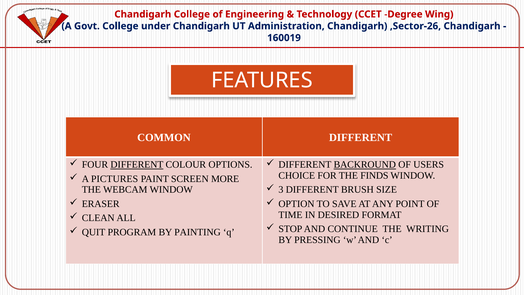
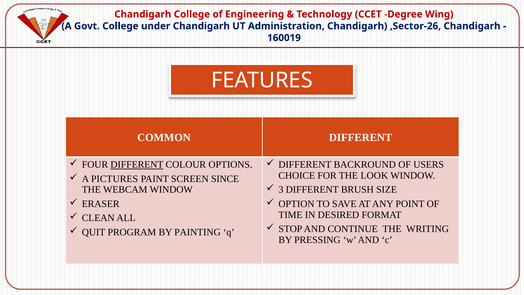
BACKROUND underline: present -> none
FINDS: FINDS -> LOOK
MORE: MORE -> SINCE
